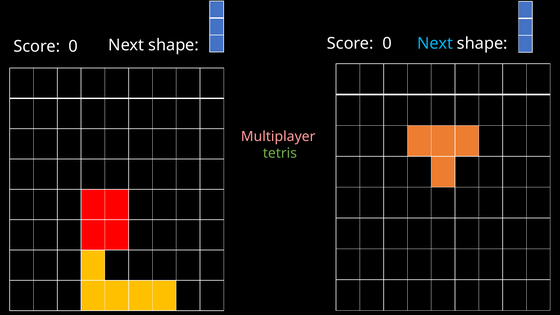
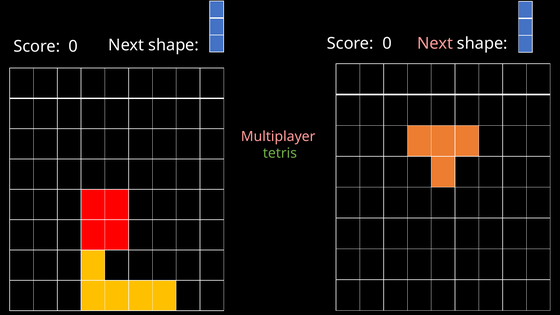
Next at (435, 44) colour: light blue -> pink
